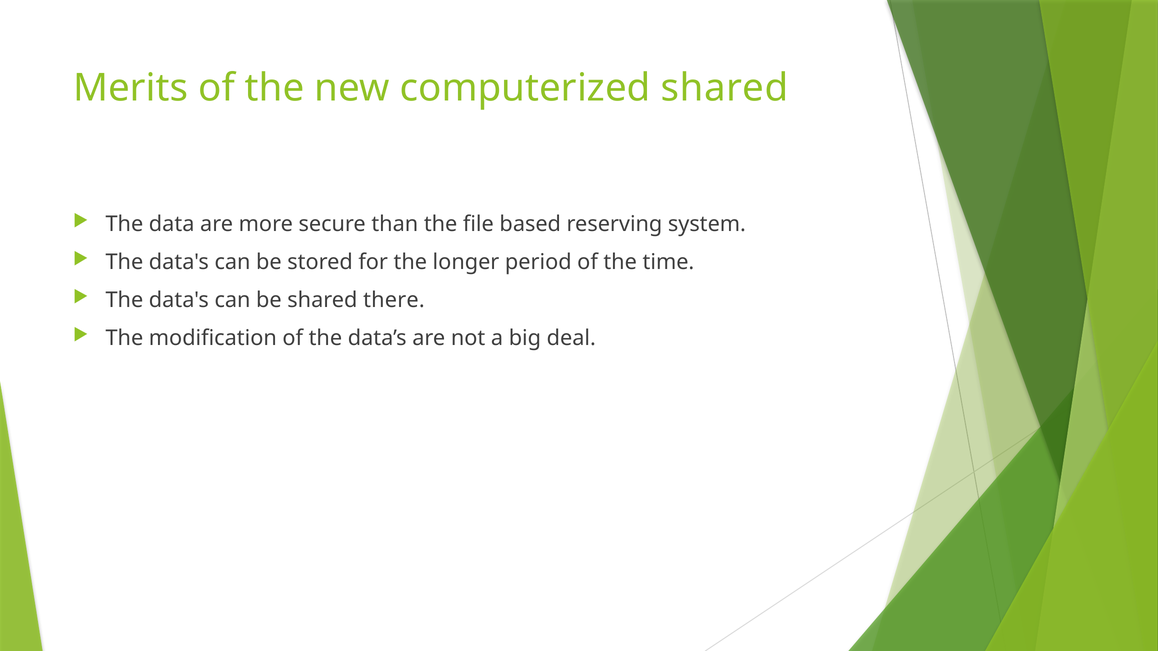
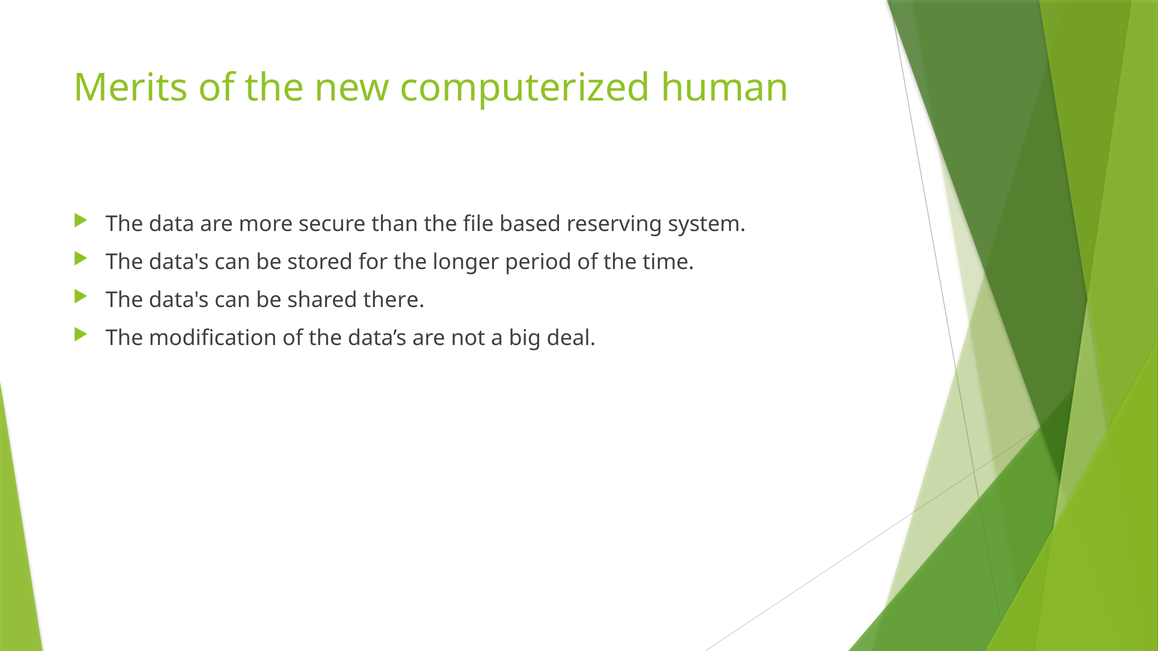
computerized shared: shared -> human
